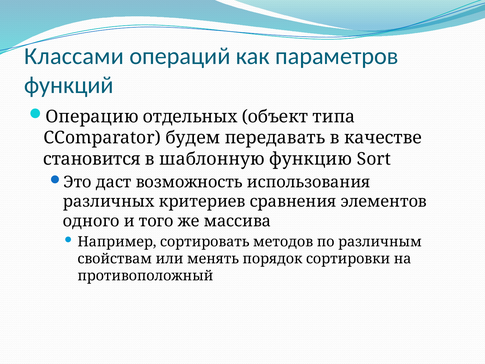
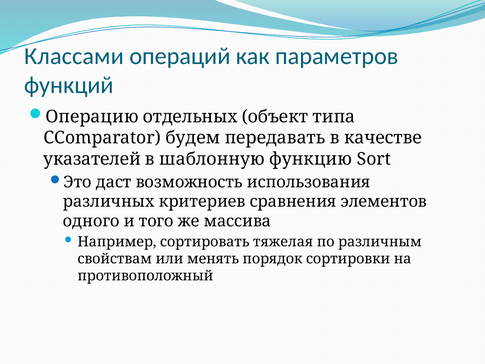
становится: становится -> указателей
методов: методов -> тяжелая
